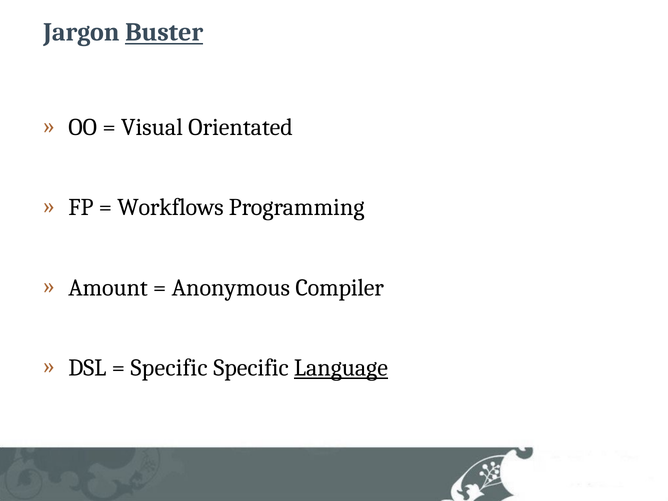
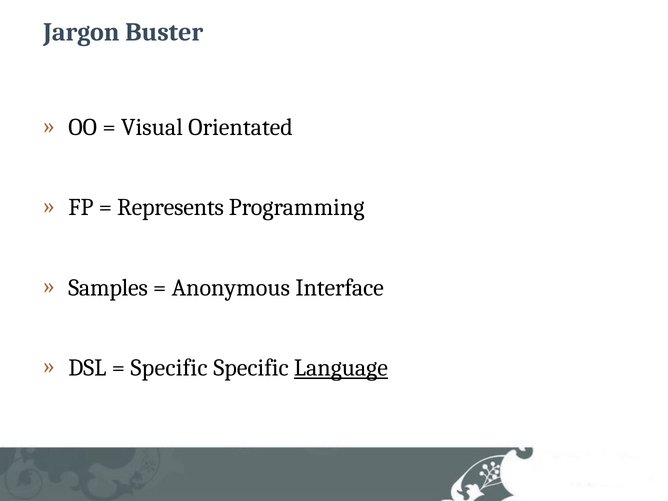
Buster underline: present -> none
Workflows: Workflows -> Represents
Amount: Amount -> Samples
Compiler: Compiler -> Interface
